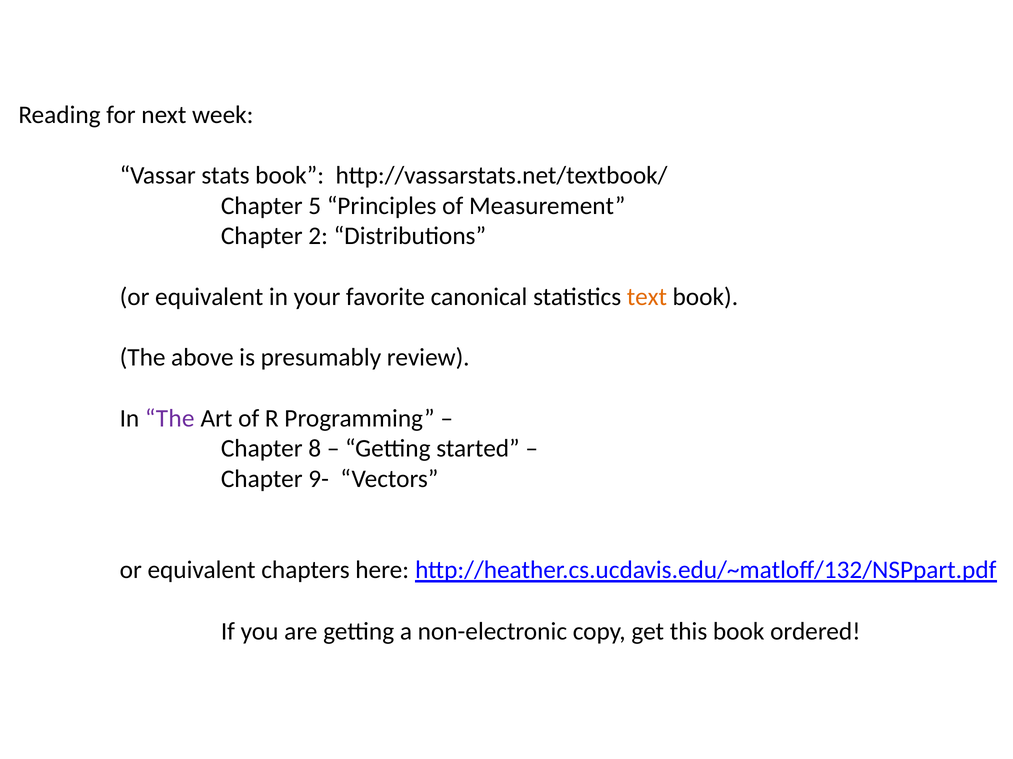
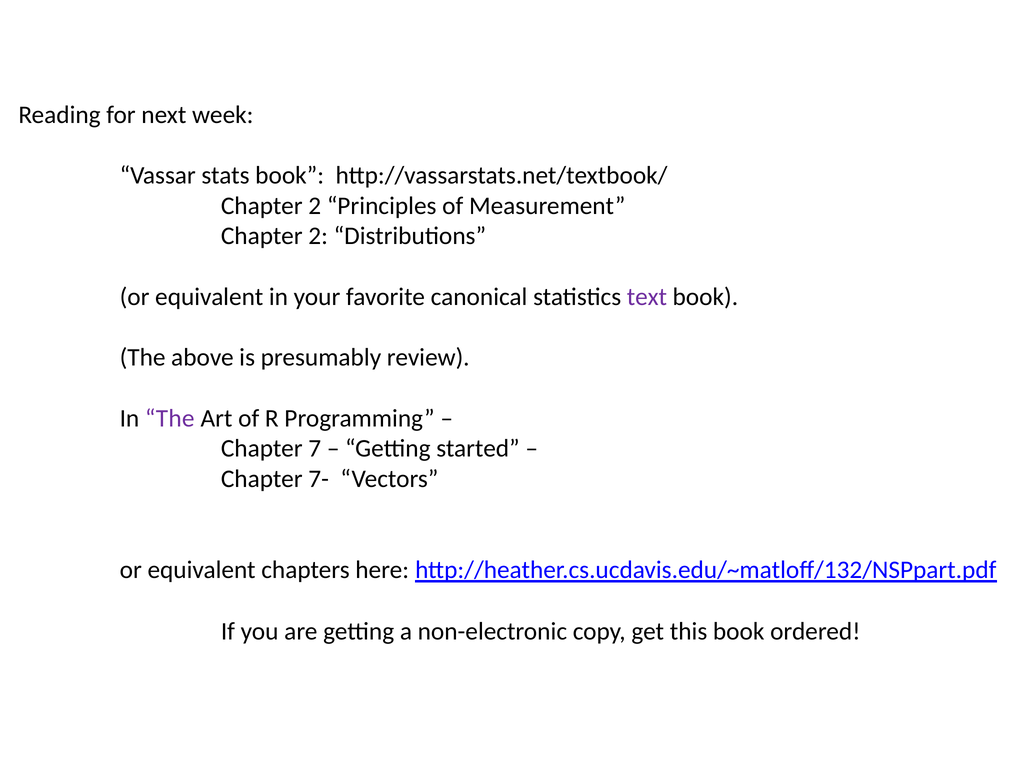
5 at (315, 206): 5 -> 2
text colour: orange -> purple
8: 8 -> 7
9-: 9- -> 7-
